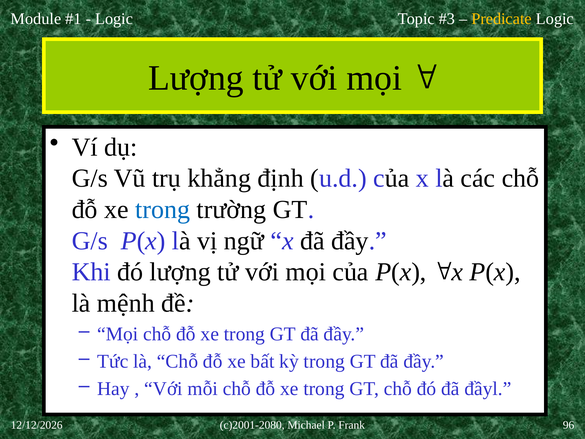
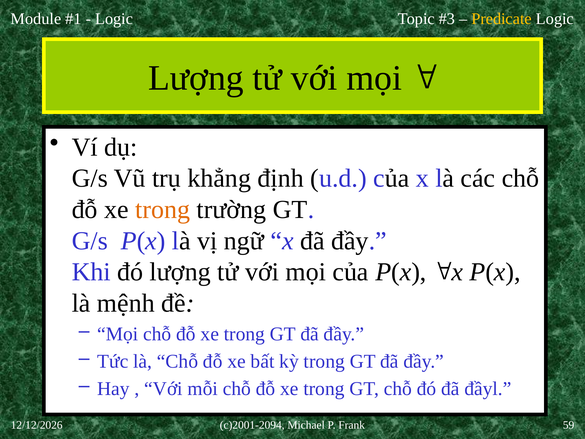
trong at (163, 210) colour: blue -> orange
c)2001-2080: c)2001-2080 -> c)2001-2094
96: 96 -> 59
